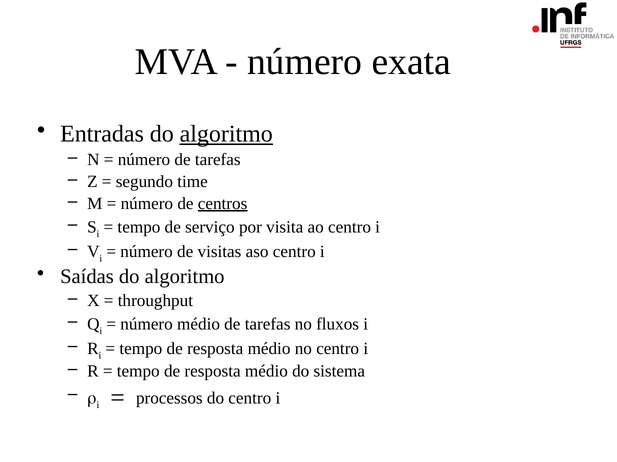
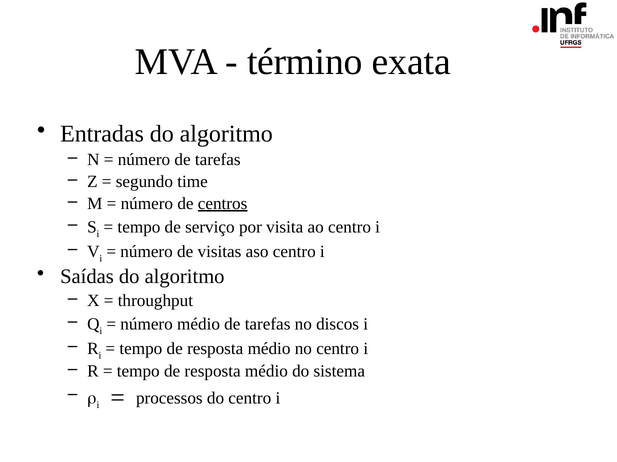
número at (305, 62): número -> término
algoritmo at (226, 134) underline: present -> none
fluxos: fluxos -> discos
